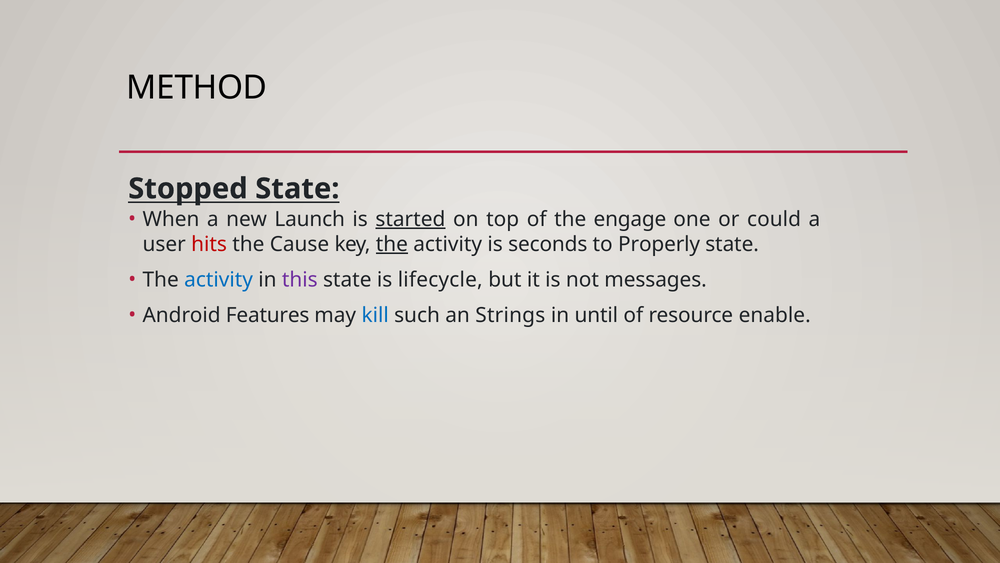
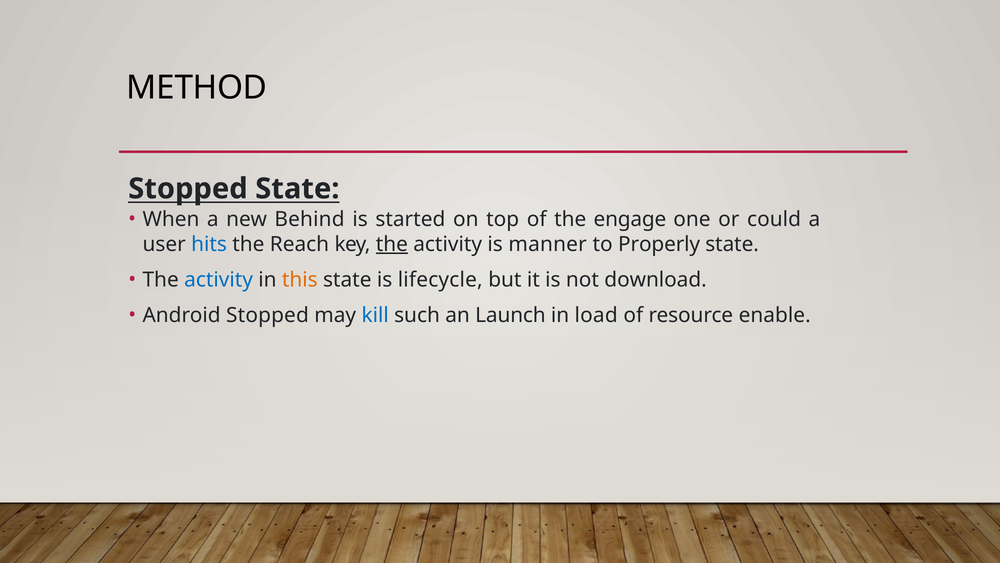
Launch: Launch -> Behind
started underline: present -> none
hits colour: red -> blue
Cause: Cause -> Reach
seconds: seconds -> manner
this colour: purple -> orange
messages: messages -> download
Android Features: Features -> Stopped
Strings: Strings -> Launch
until: until -> load
